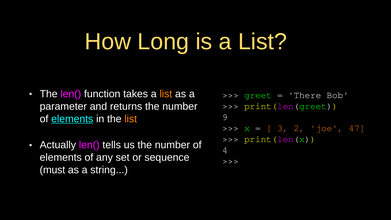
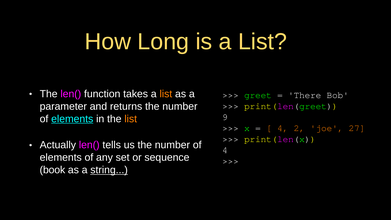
3 at (283, 128): 3 -> 4
47: 47 -> 27
must: must -> book
string underline: none -> present
